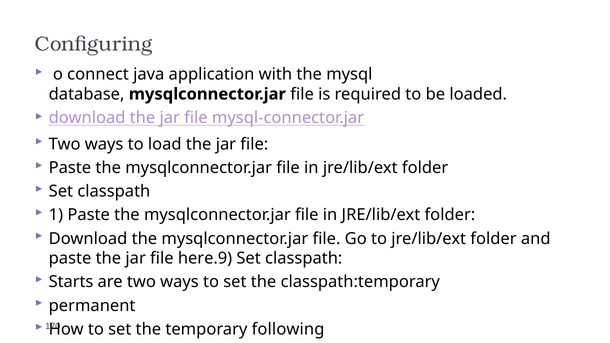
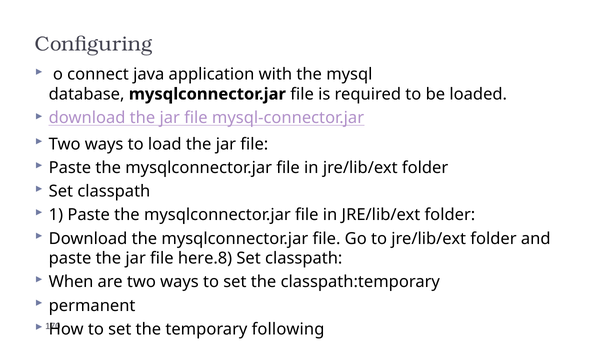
here.9: here.9 -> here.8
Starts: Starts -> When
